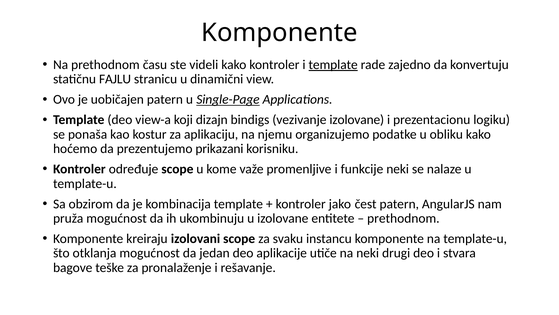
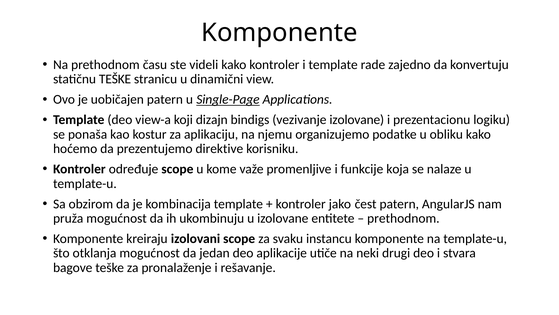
template at (333, 65) underline: present -> none
statičnu FAJLU: FAJLU -> TEŠKE
prikazani: prikazani -> direktive
funkcije neki: neki -> koja
